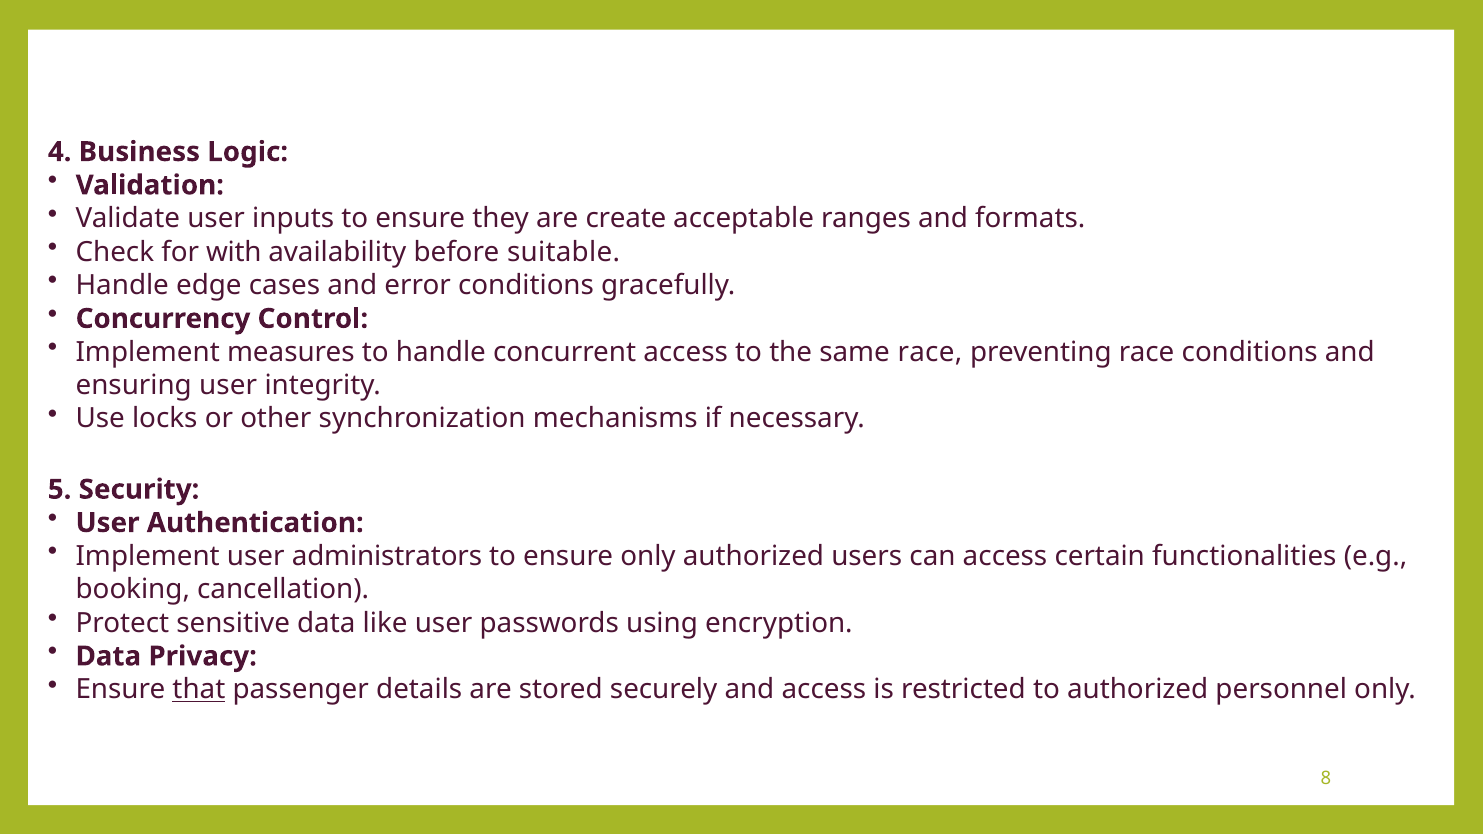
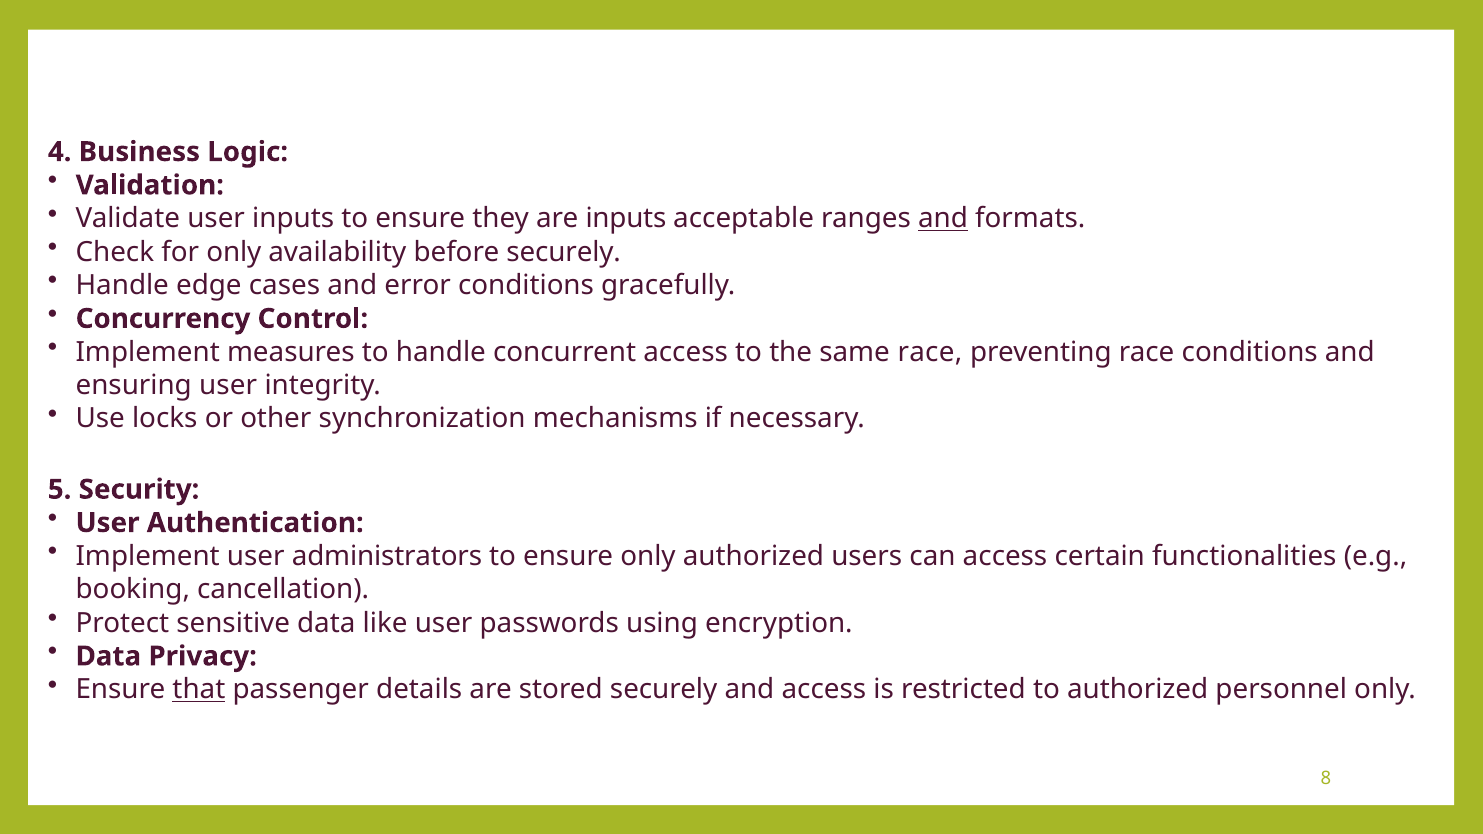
are create: create -> inputs
and at (943, 219) underline: none -> present
for with: with -> only
before suitable: suitable -> securely
